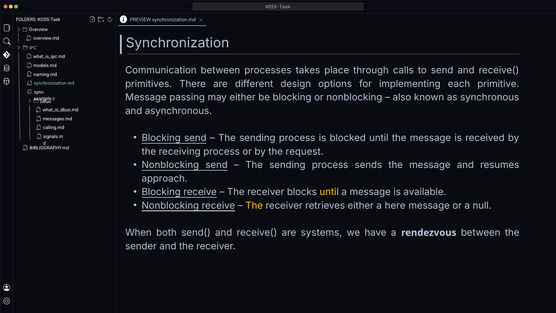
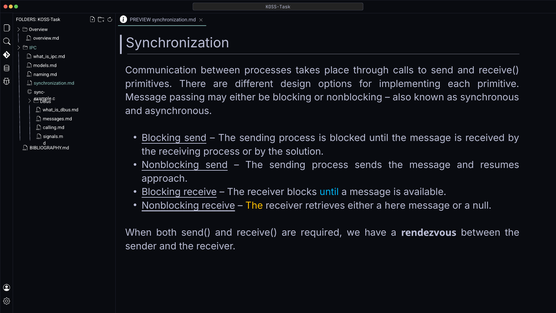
request: request -> solution
until at (329, 192) colour: yellow -> light blue
systems: systems -> required
